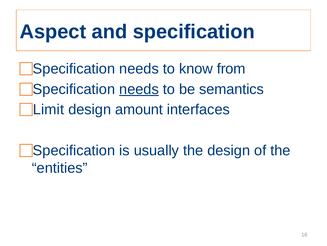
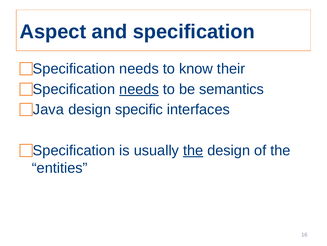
from: from -> their
Limit: Limit -> Java
amount: amount -> specific
the at (193, 150) underline: none -> present
